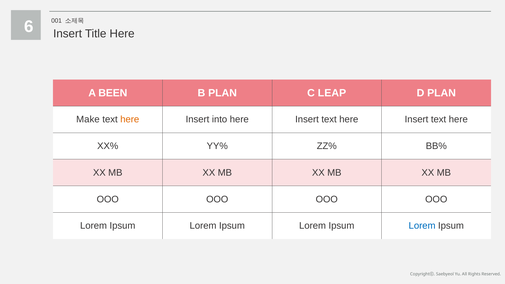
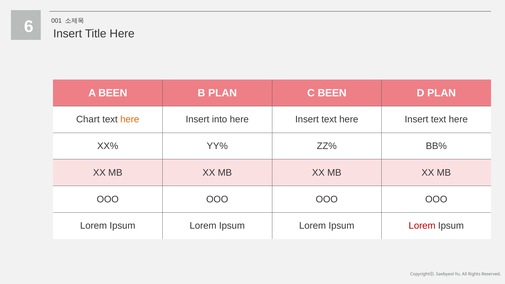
C LEAP: LEAP -> BEEN
Make: Make -> Chart
Lorem at (422, 226) colour: blue -> red
